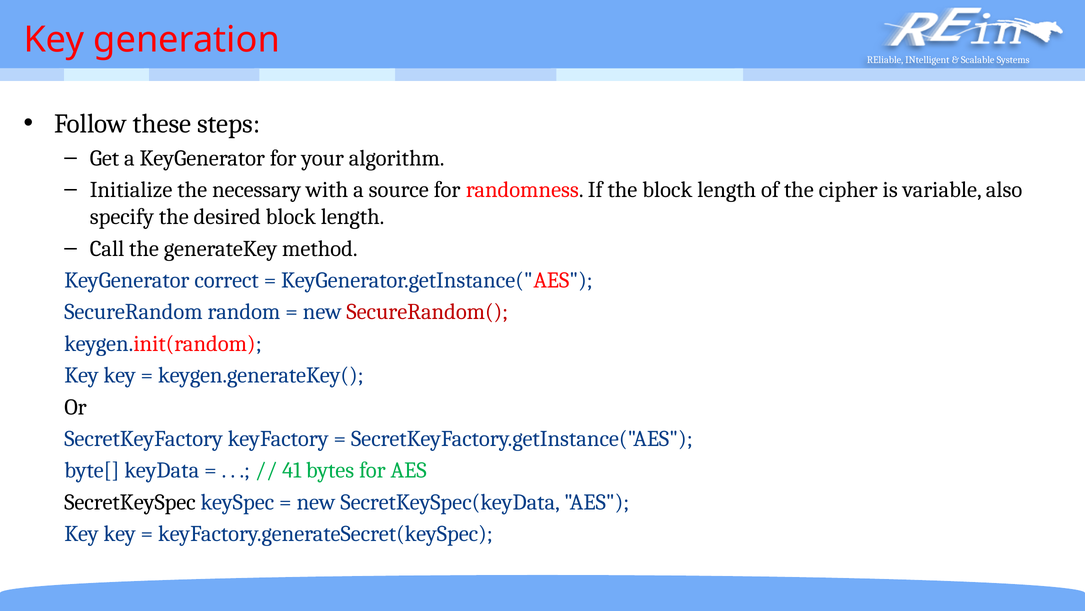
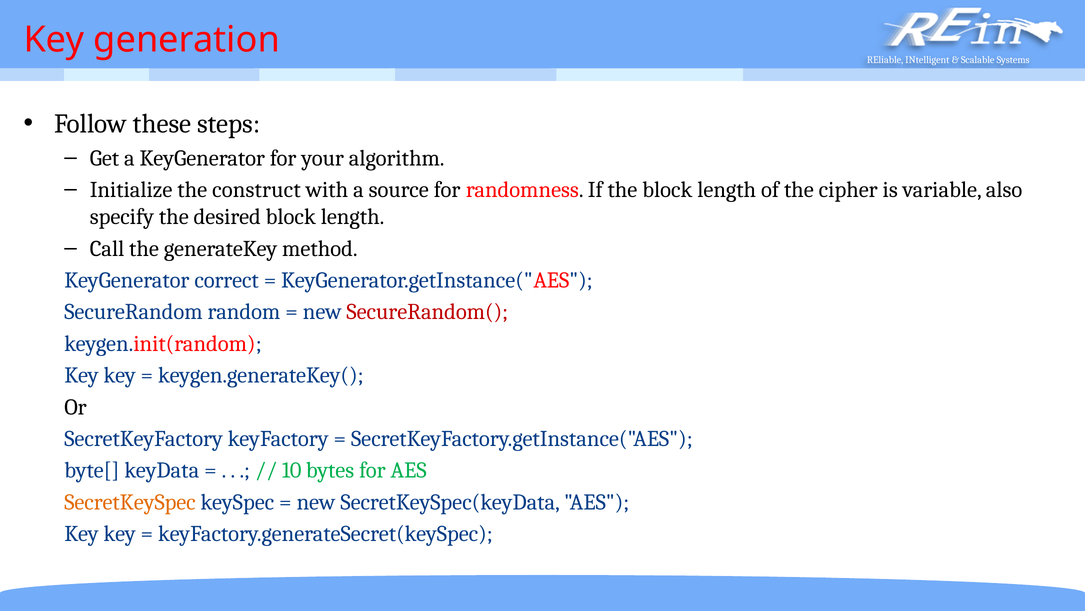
necessary: necessary -> construct
41: 41 -> 10
SecretKeySpec colour: black -> orange
